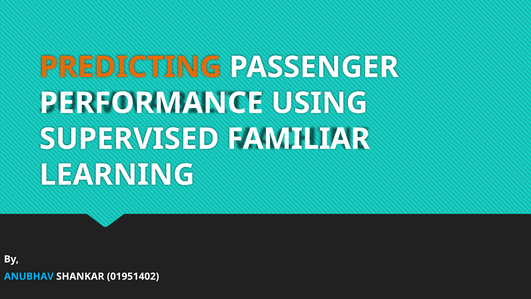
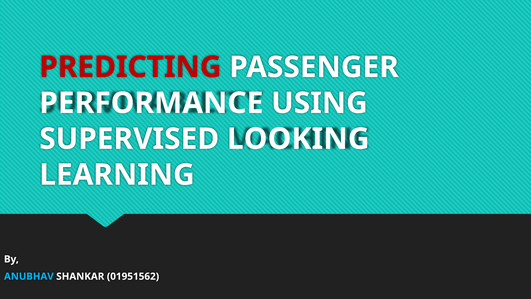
PREDICTING colour: orange -> red
FAMILIAR: FAMILIAR -> LOOKING
01951402: 01951402 -> 01951562
